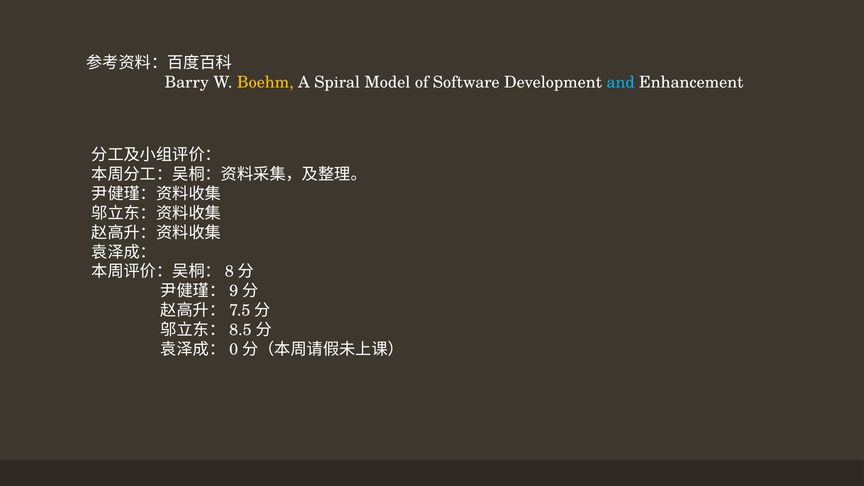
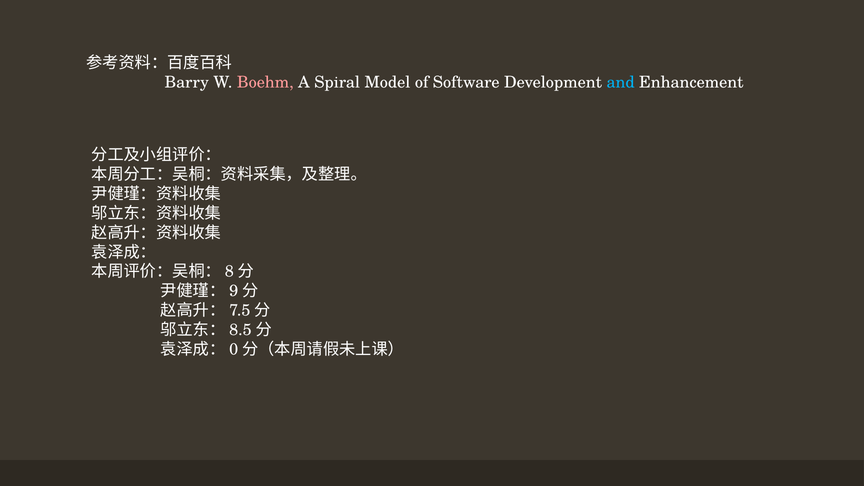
Boehm colour: yellow -> pink
